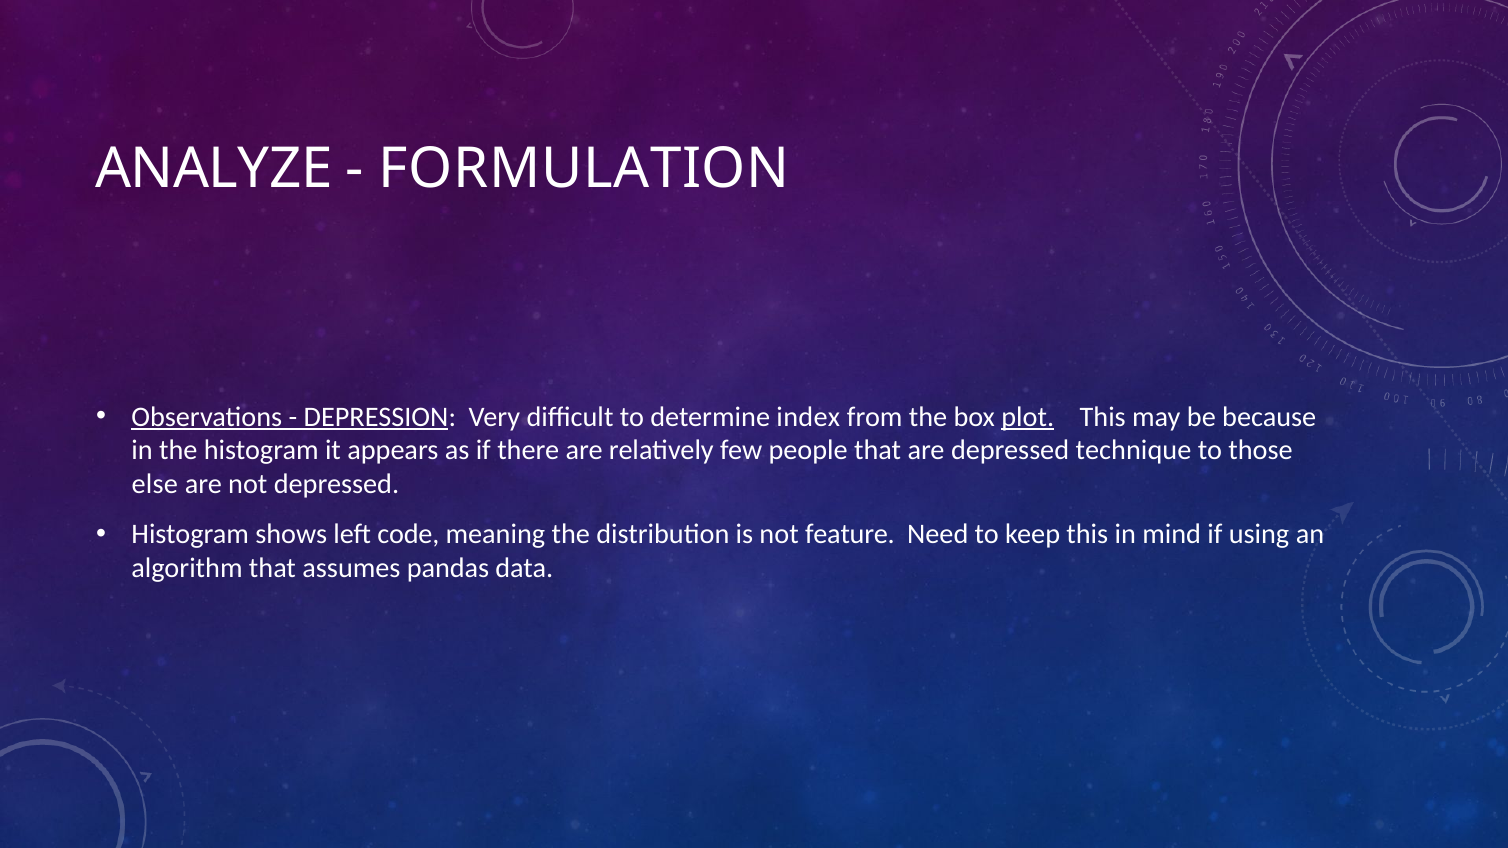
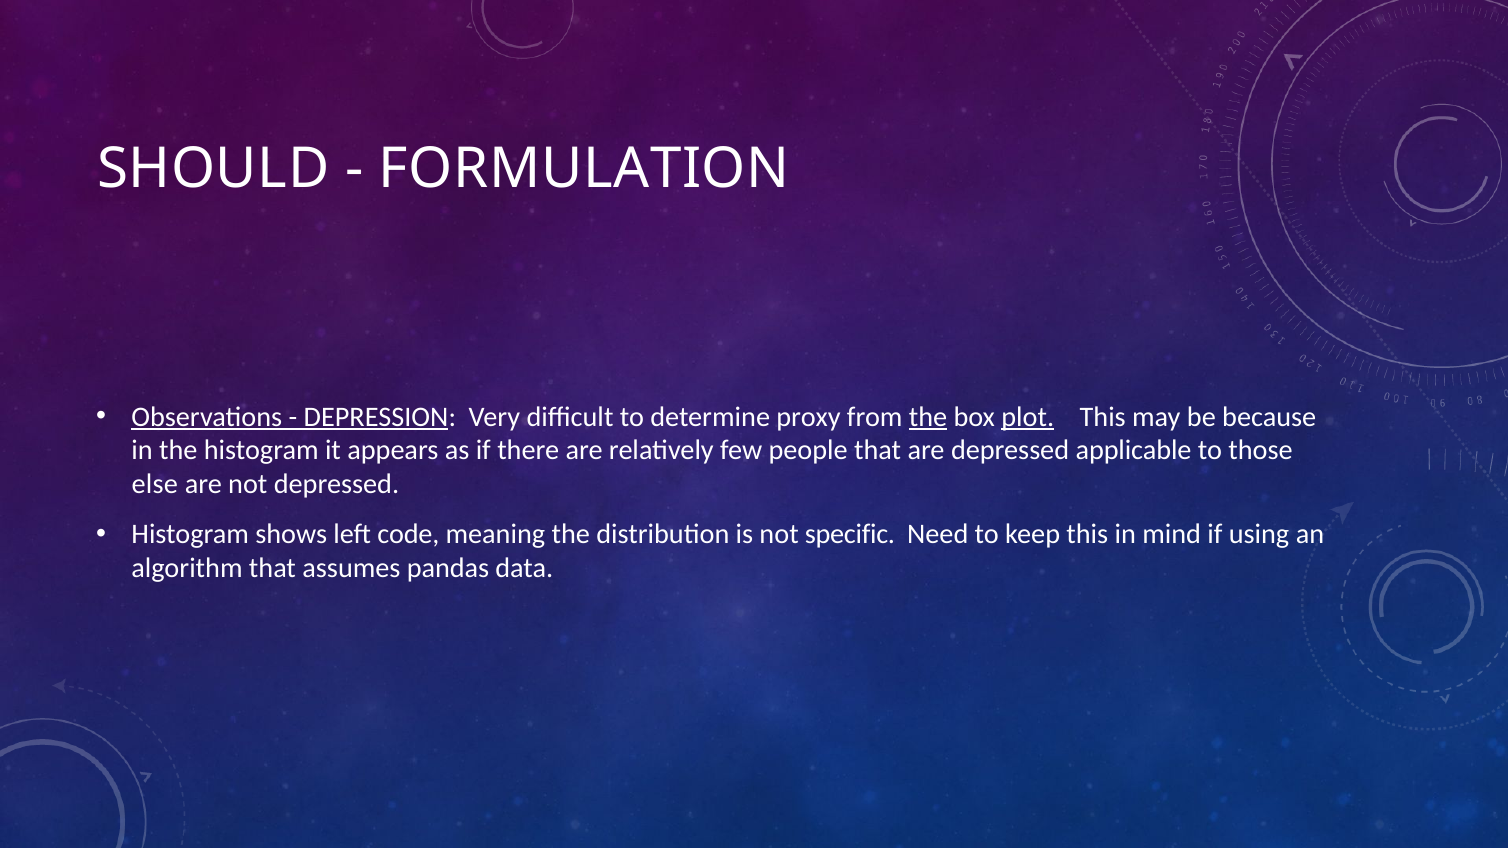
ANALYZE: ANALYZE -> SHOULD
index: index -> proxy
the at (928, 417) underline: none -> present
technique: technique -> applicable
feature: feature -> specific
